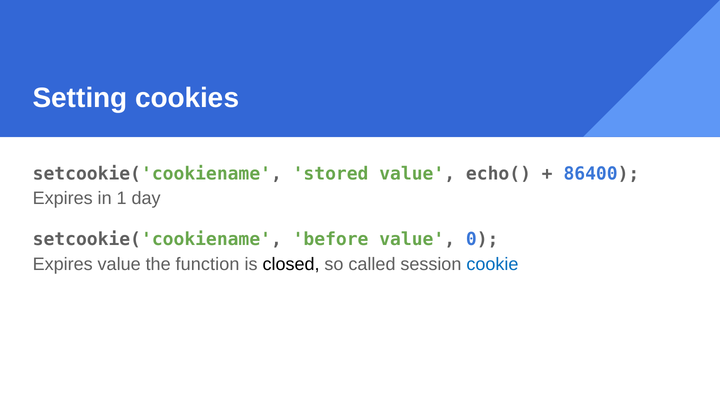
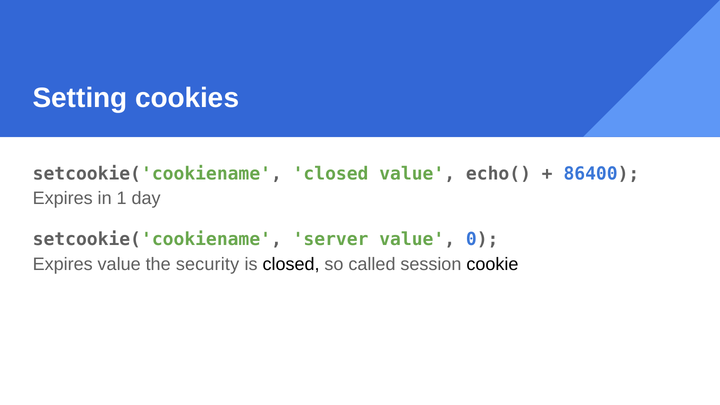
setcookie('cookiename stored: stored -> closed
before: before -> server
function: function -> security
cookie colour: blue -> black
